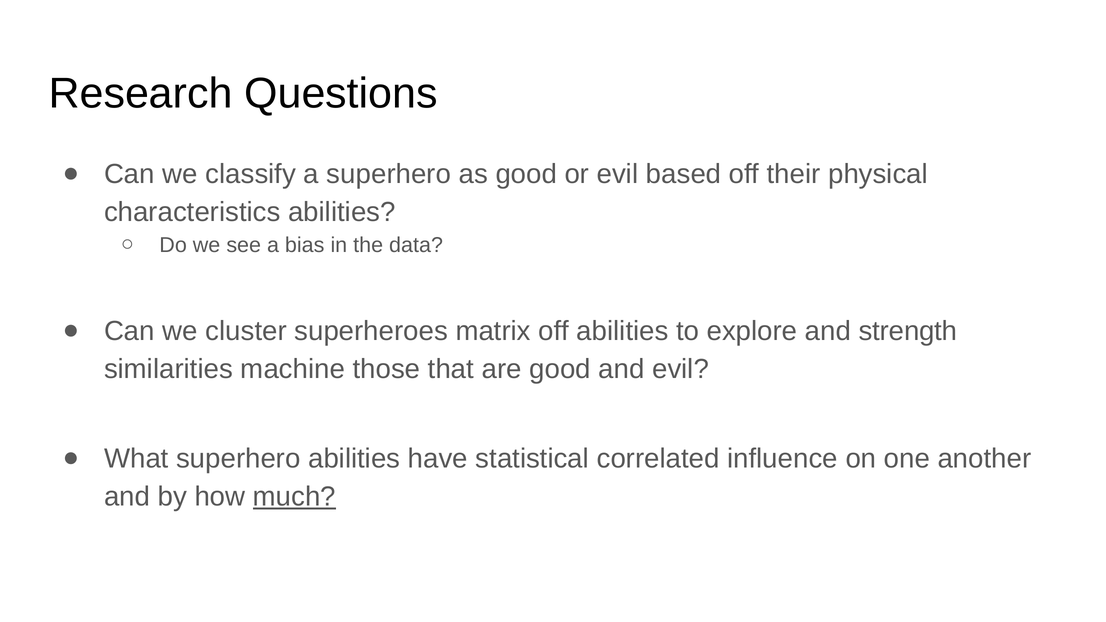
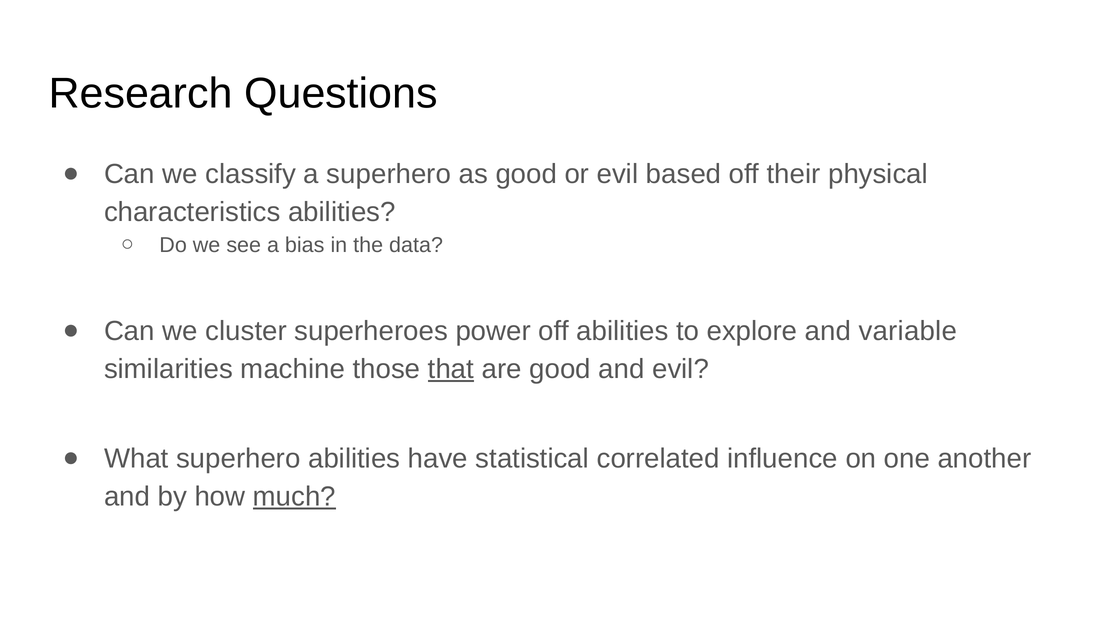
matrix: matrix -> power
strength: strength -> variable
that underline: none -> present
